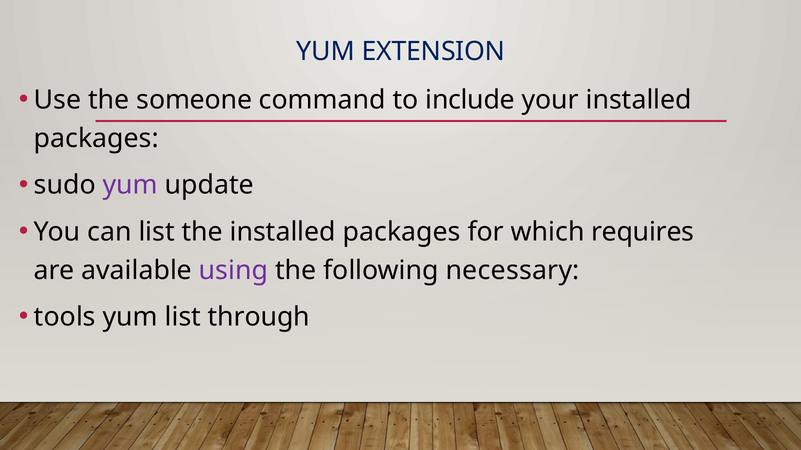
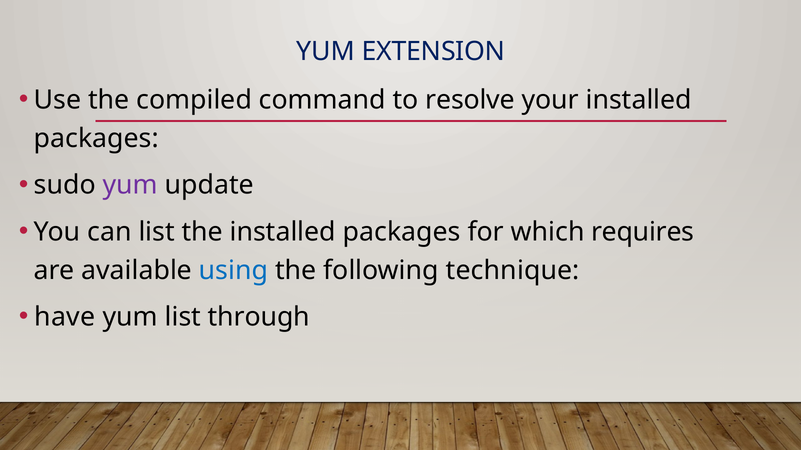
someone: someone -> compiled
include: include -> resolve
using colour: purple -> blue
necessary: necessary -> technique
tools: tools -> have
